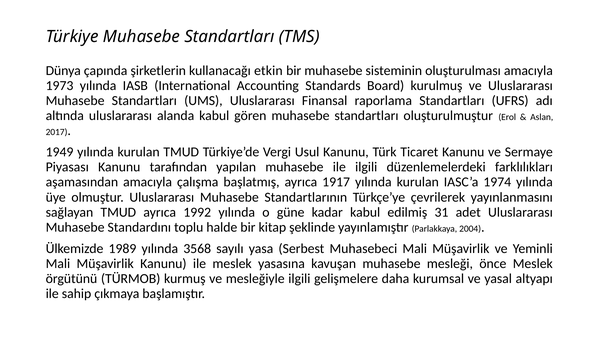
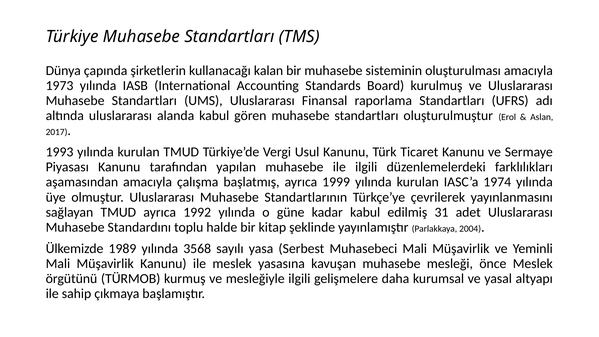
etkin: etkin -> kalan
1949: 1949 -> 1993
1917: 1917 -> 1999
